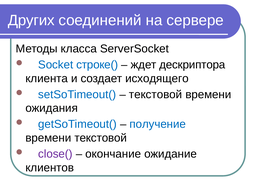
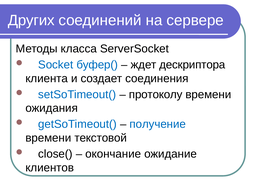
строке(: строке( -> буфер(
исходящего: исходящего -> соединения
текстовой at (156, 95): текстовой -> протоколу
close( colour: purple -> black
